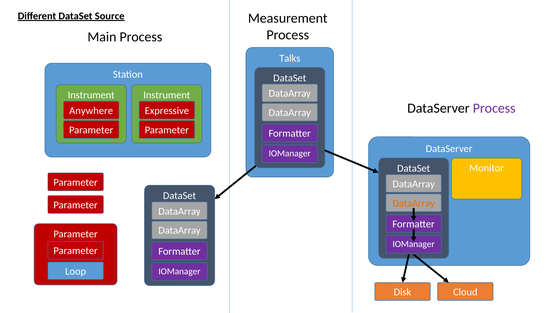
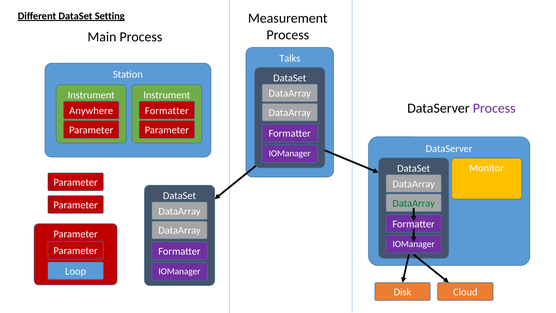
Source: Source -> Setting
Expressive at (167, 111): Expressive -> Formatter
DataArray at (414, 203) colour: orange -> green
